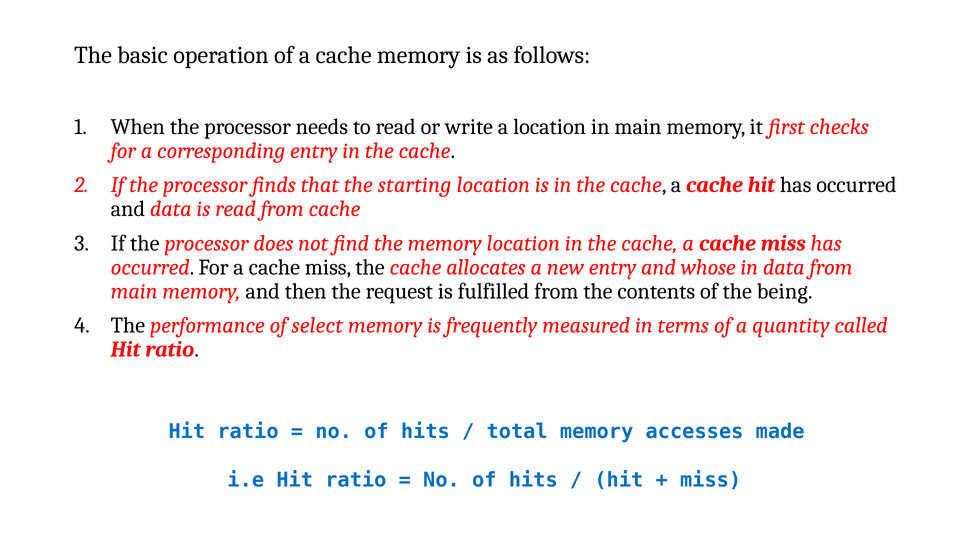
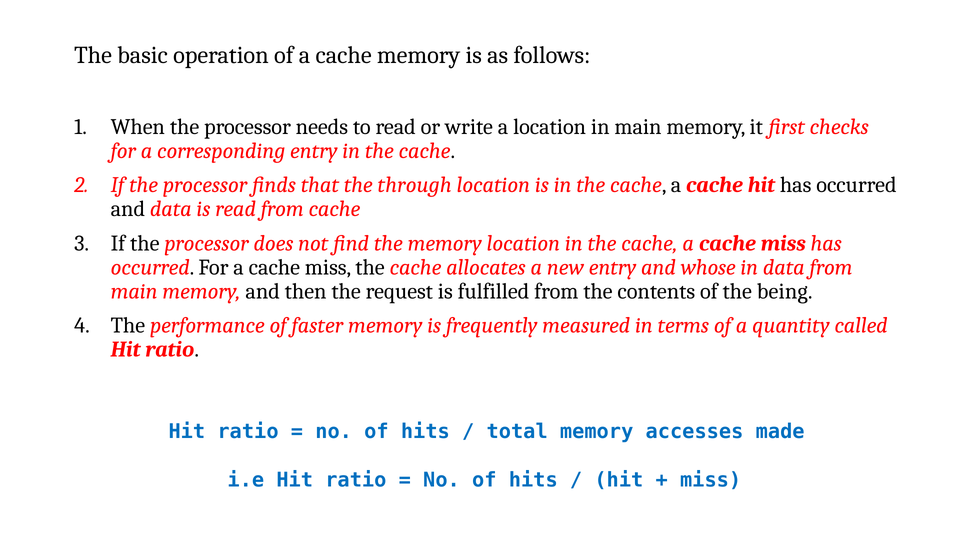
starting: starting -> through
select: select -> faster
